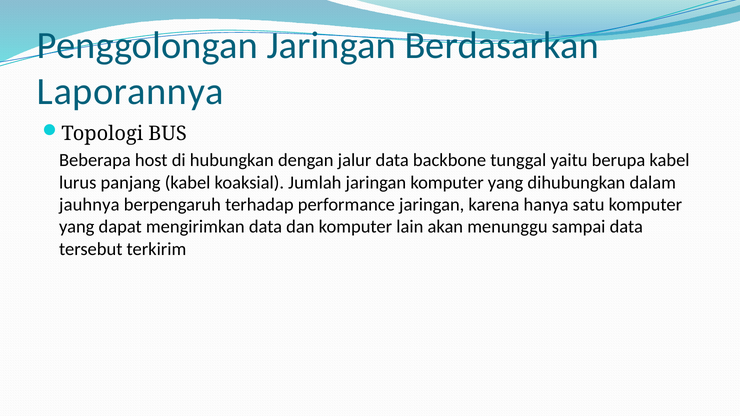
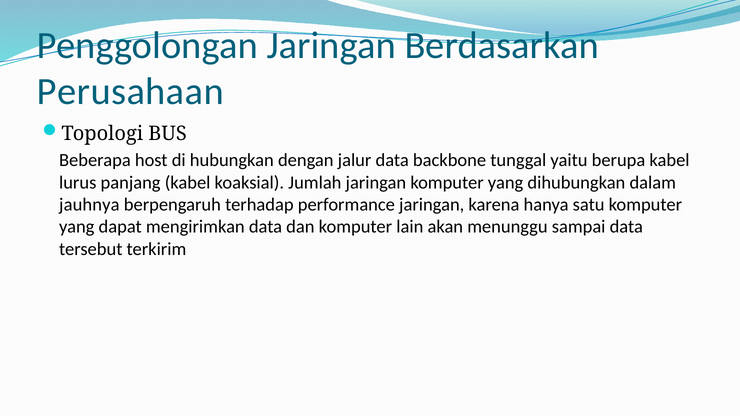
Laporannya: Laporannya -> Perusahaan
